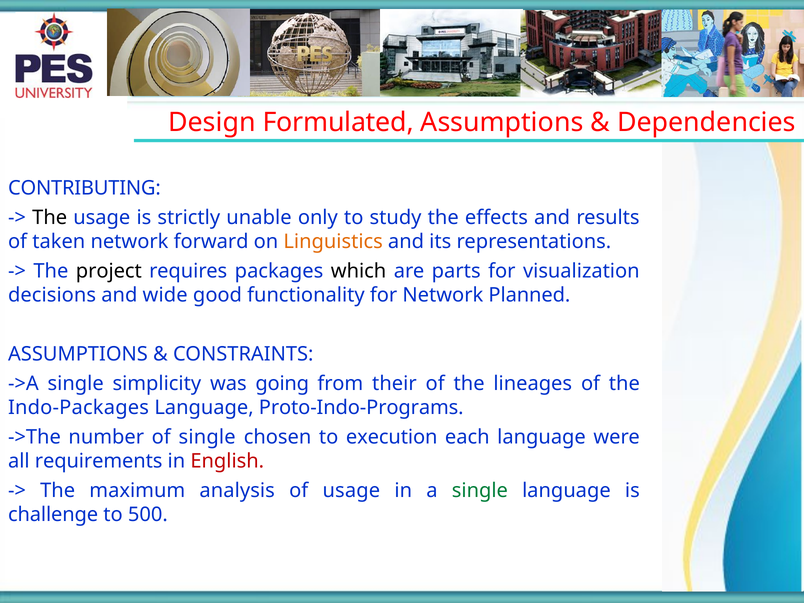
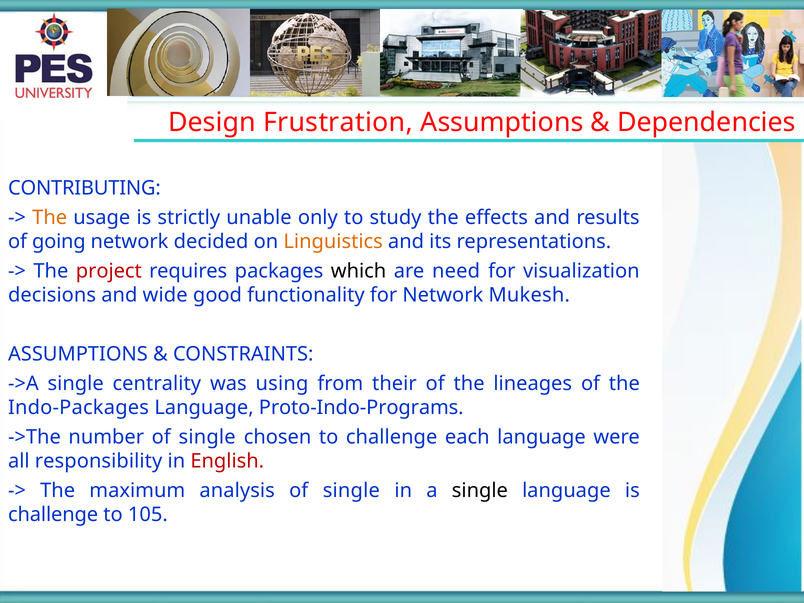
Formulated: Formulated -> Frustration
The at (50, 217) colour: black -> orange
taken: taken -> going
forward: forward -> decided
project colour: black -> red
parts: parts -> need
Planned: Planned -> Mukesh
simplicity: simplicity -> centrality
going: going -> using
to execution: execution -> challenge
requirements: requirements -> responsibility
usage at (351, 491): usage -> single
single at (480, 491) colour: green -> black
500: 500 -> 105
